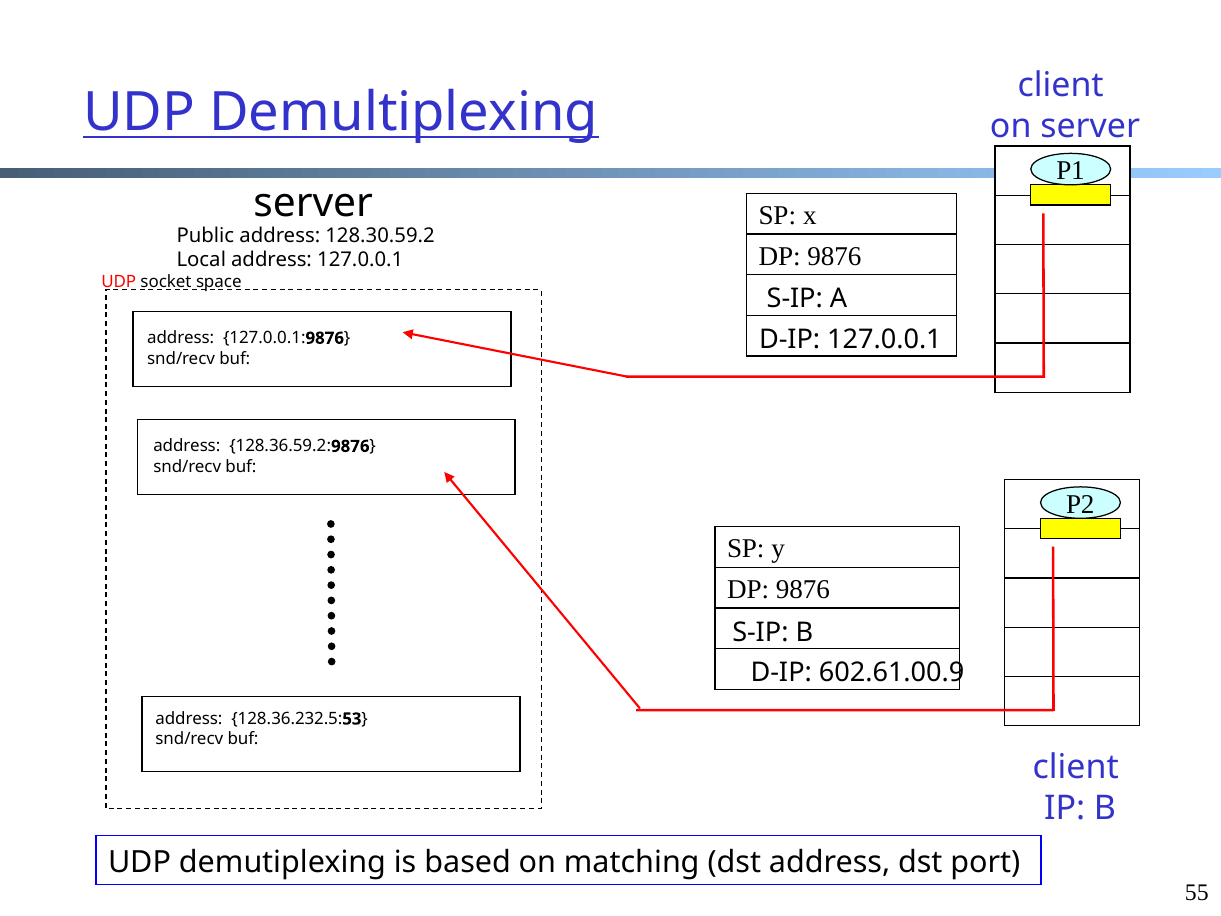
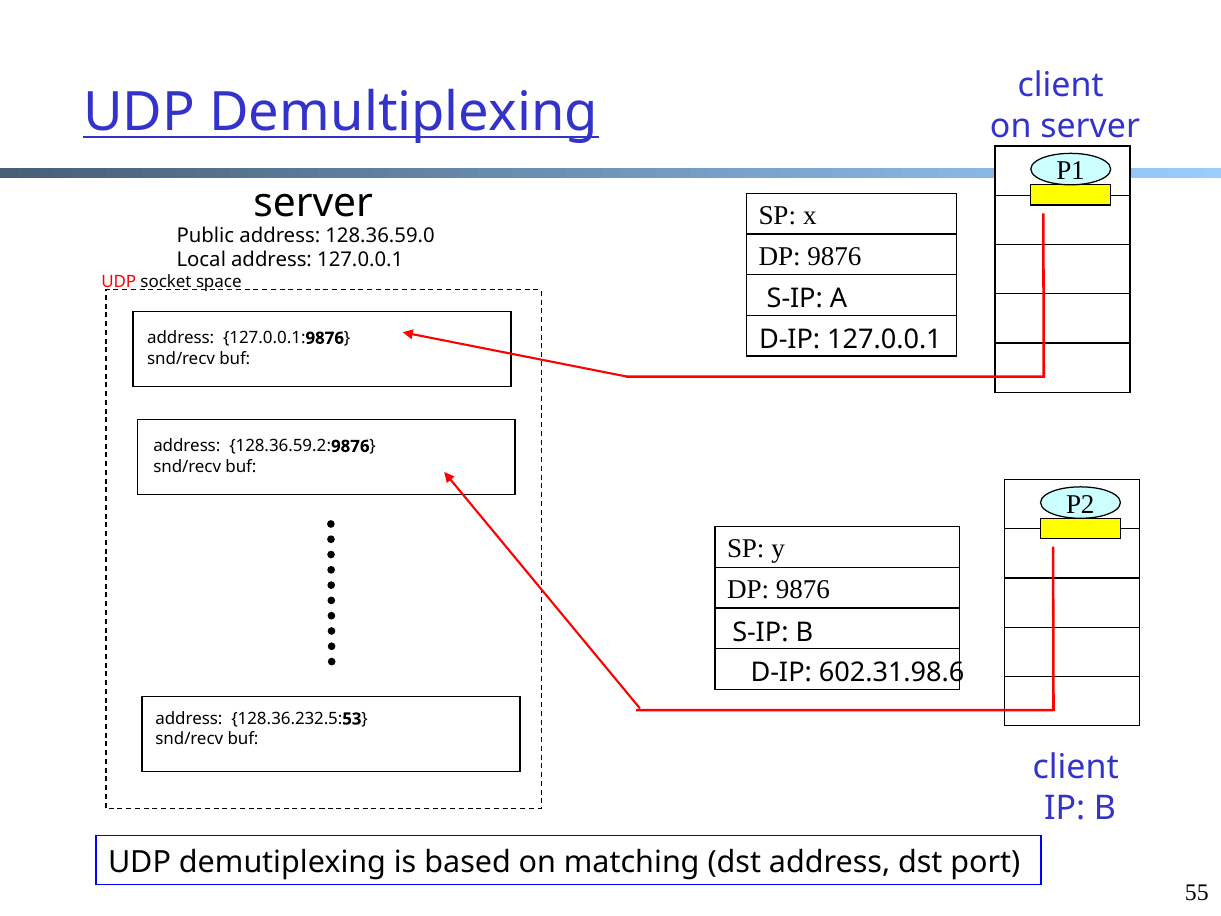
128.30.59.2: 128.30.59.2 -> 128.36.59.0
602.61.00.9: 602.61.00.9 -> 602.31.98.6
